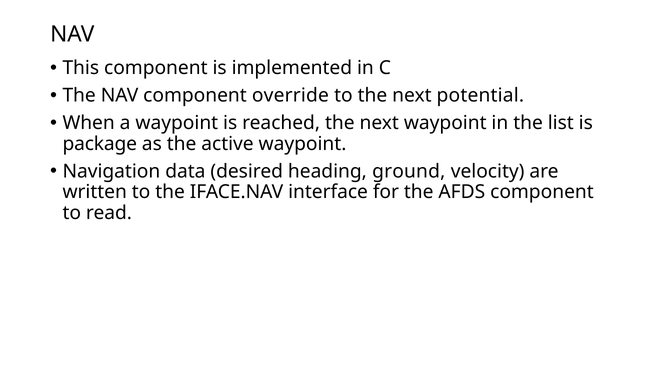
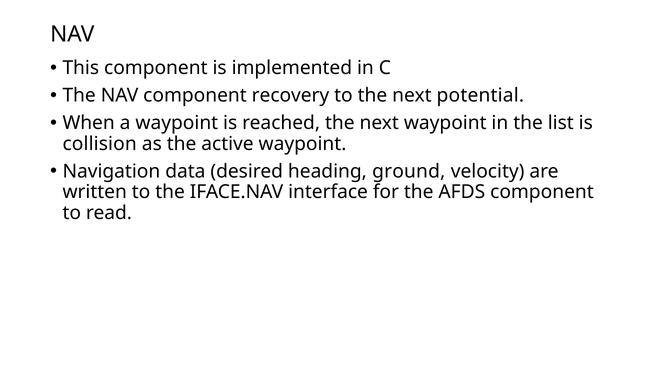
override: override -> recovery
package: package -> collision
